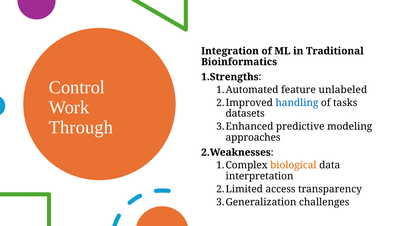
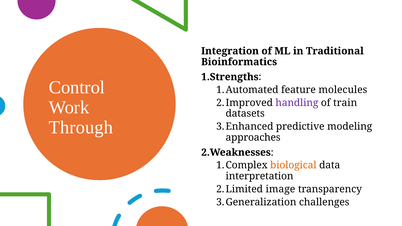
unlabeled: unlabeled -> molecules
handling colour: blue -> purple
tasks: tasks -> train
access: access -> image
